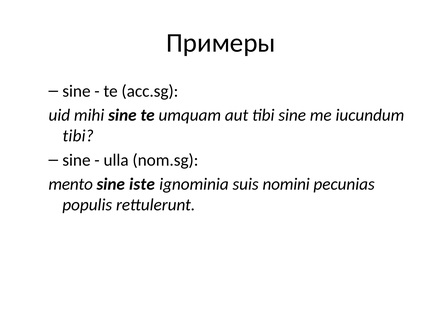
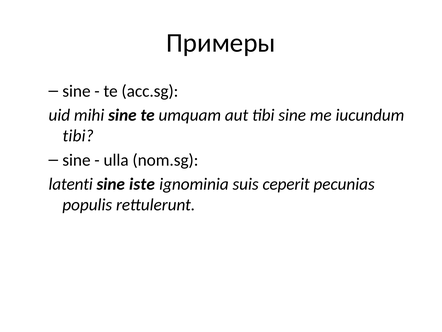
mento: mento -> latenti
nomini: nomini -> ceperit
